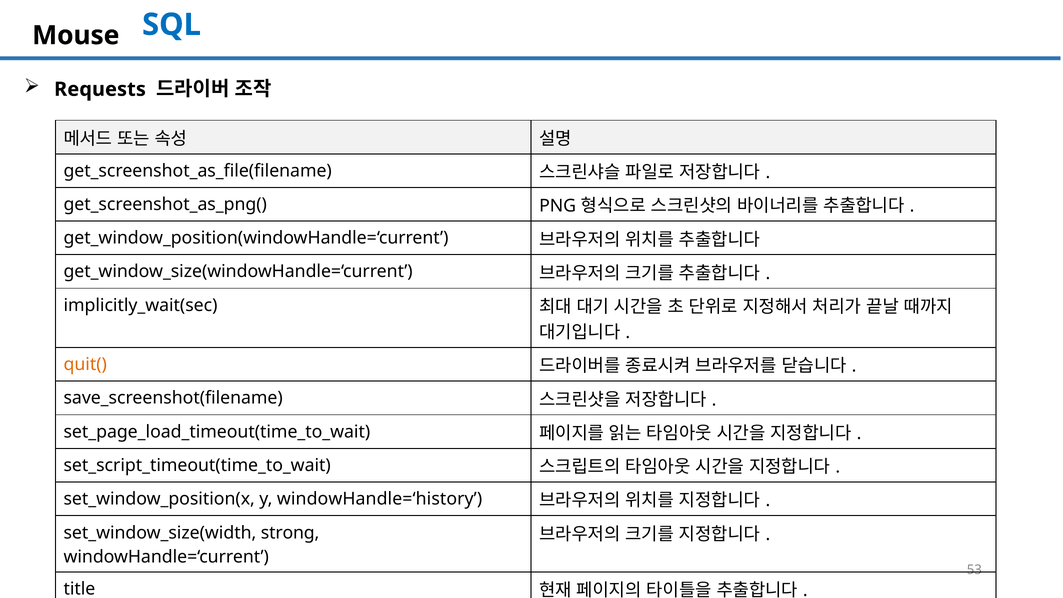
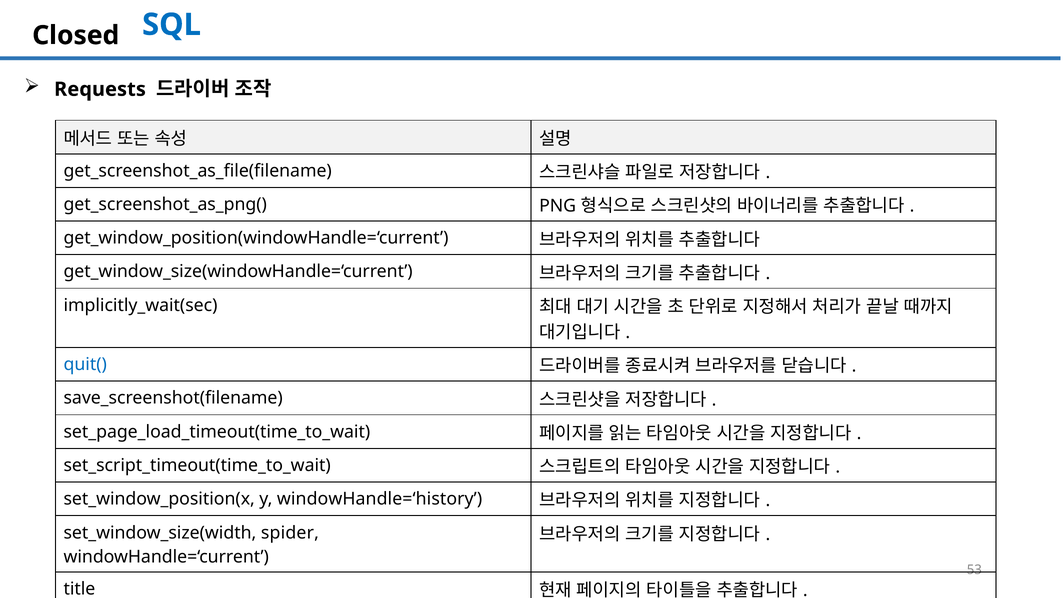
Mouse: Mouse -> Closed
quit( colour: orange -> blue
strong: strong -> spider
